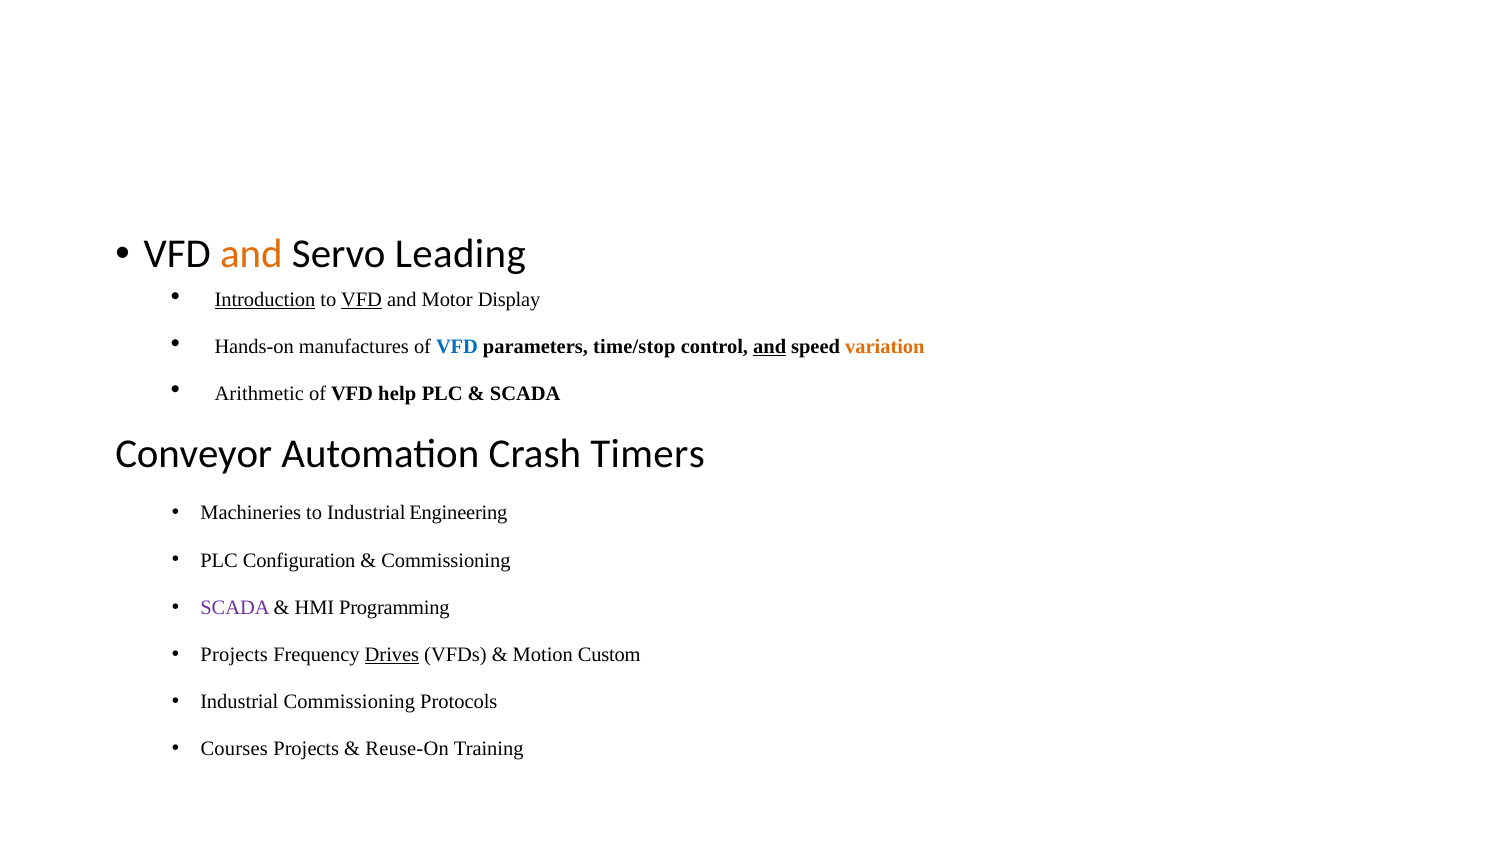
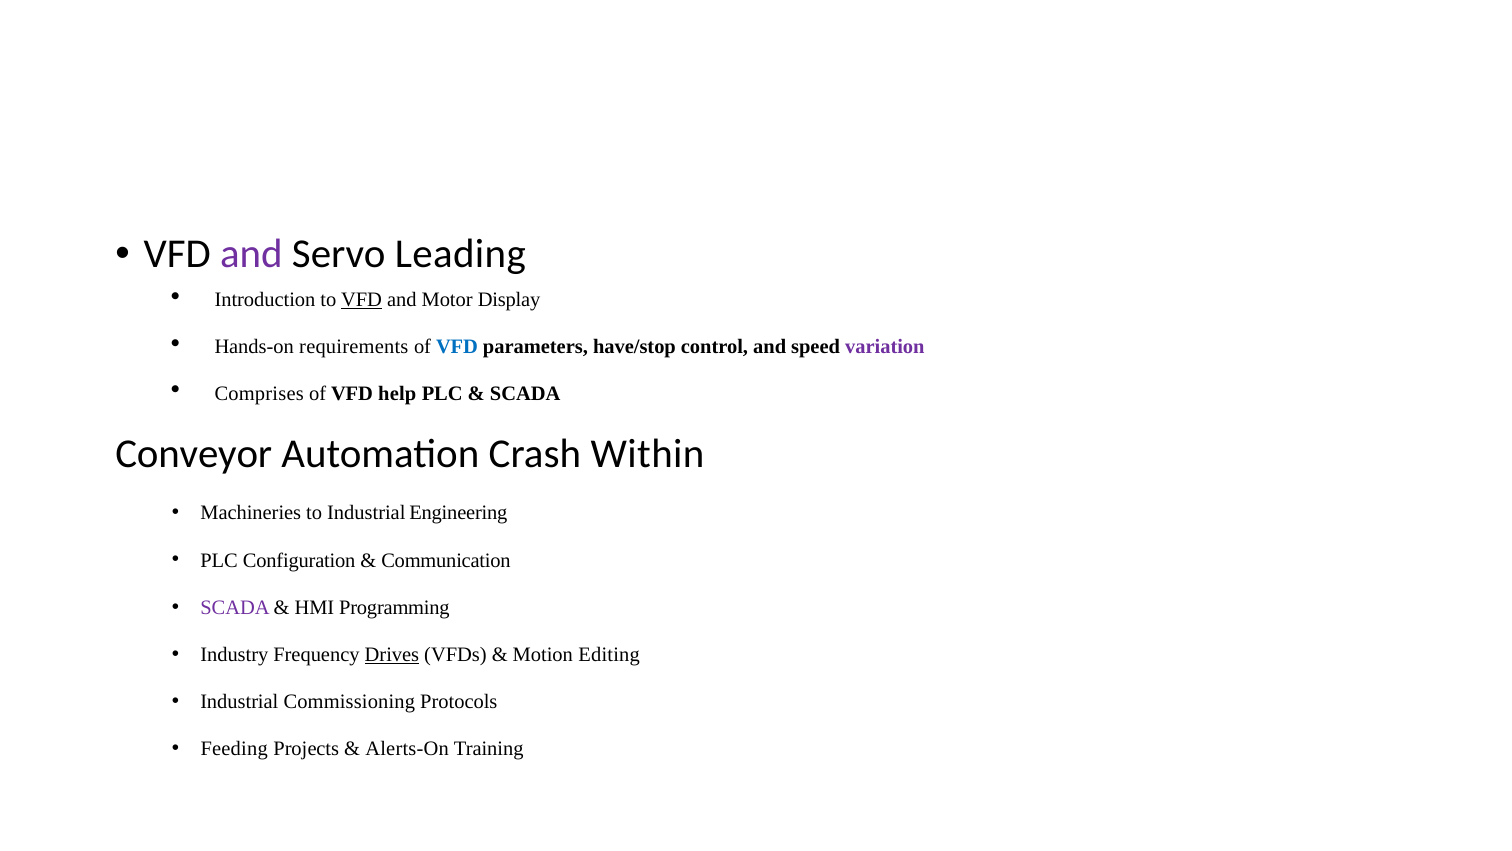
and at (251, 254) colour: orange -> purple
Introduction underline: present -> none
manufactures: manufactures -> requirements
time/stop: time/stop -> have/stop
and at (770, 346) underline: present -> none
variation colour: orange -> purple
Arithmetic: Arithmetic -> Comprises
Timers: Timers -> Within
Commissioning at (446, 560): Commissioning -> Communication
Projects at (234, 654): Projects -> Industry
Custom: Custom -> Editing
Courses: Courses -> Feeding
Reuse-On: Reuse-On -> Alerts-On
